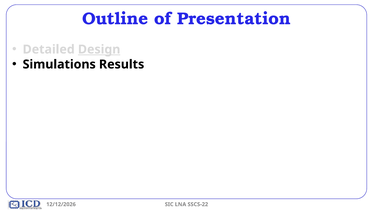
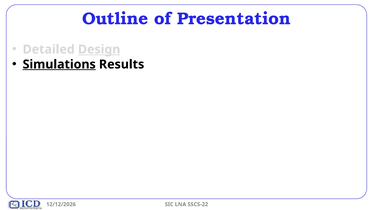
Simulations underline: none -> present
